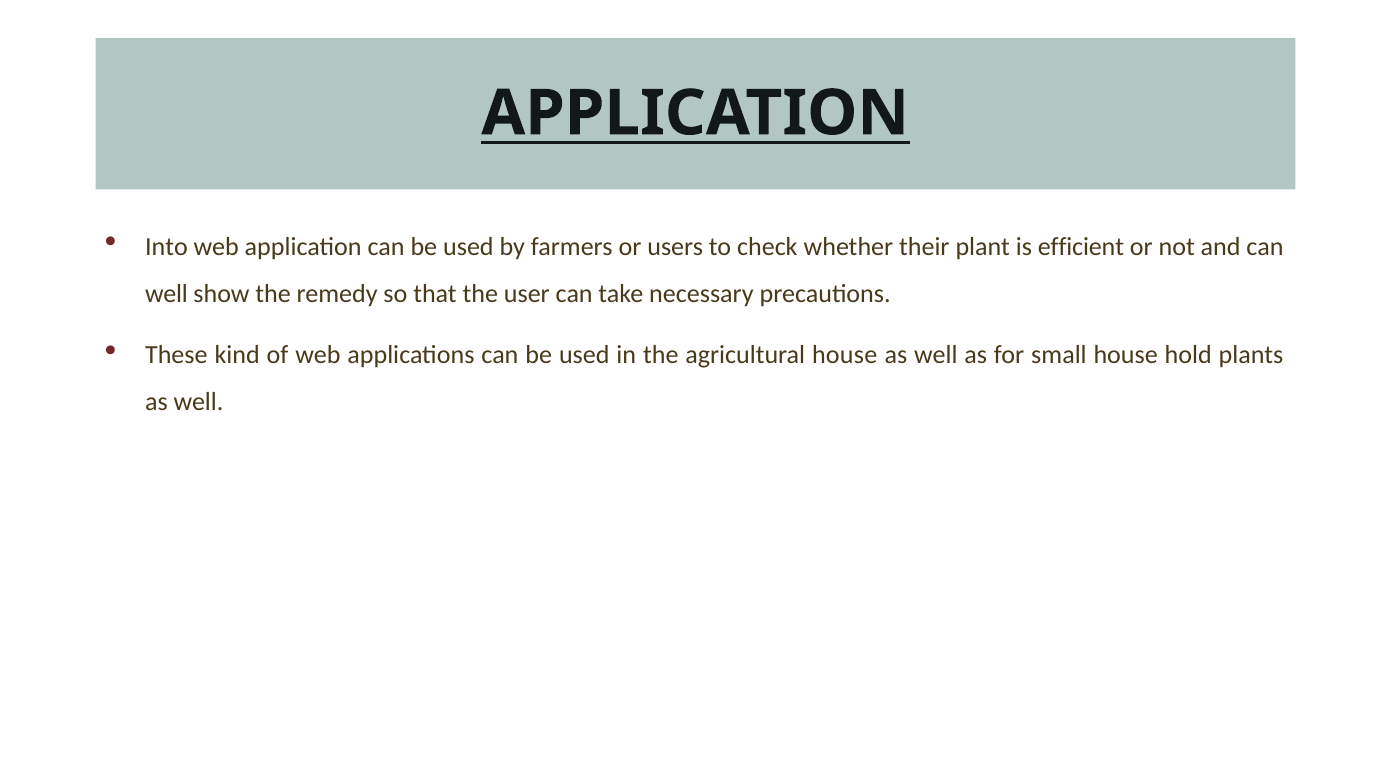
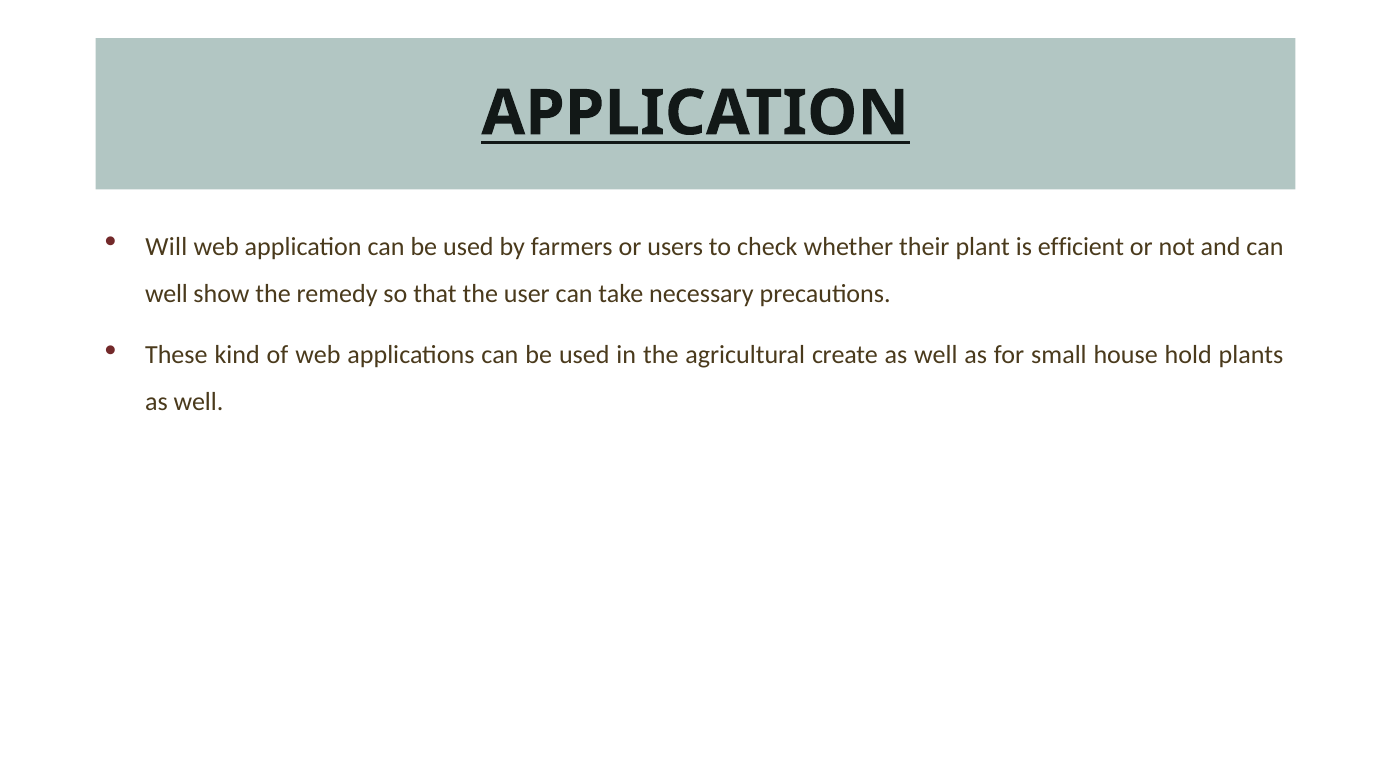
Into: Into -> Will
agricultural house: house -> create
